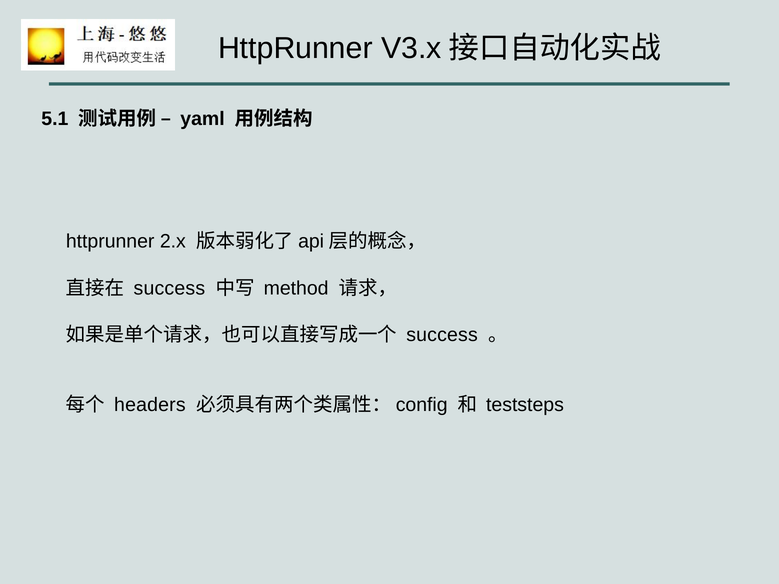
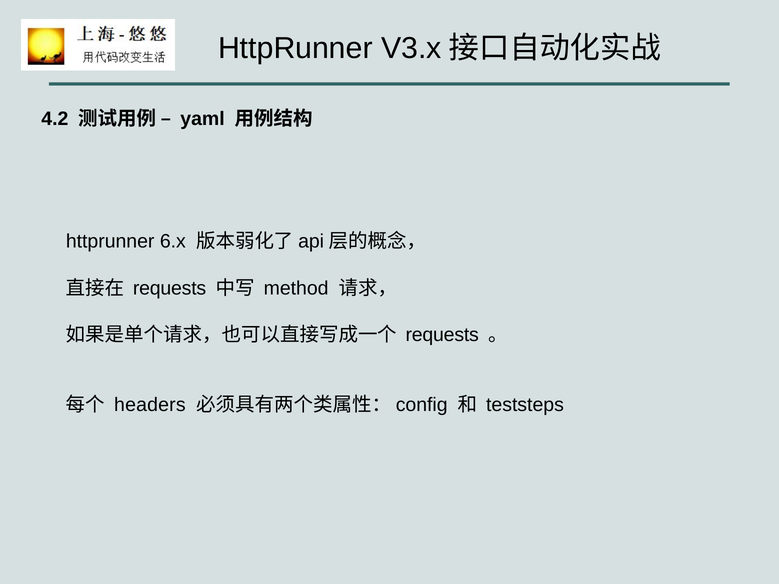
5.1: 5.1 -> 4.2
2.x: 2.x -> 6.x
success at (169, 288): success -> requests
success at (442, 335): success -> requests
